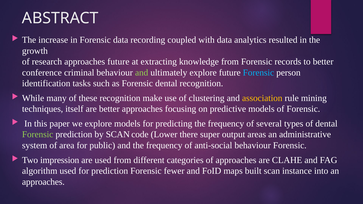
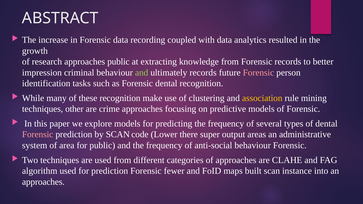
approaches future: future -> public
conference: conference -> impression
ultimately explore: explore -> records
Forensic at (258, 73) colour: light blue -> pink
itself: itself -> other
are better: better -> crime
Forensic at (38, 135) colour: light green -> pink
Two impression: impression -> techniques
